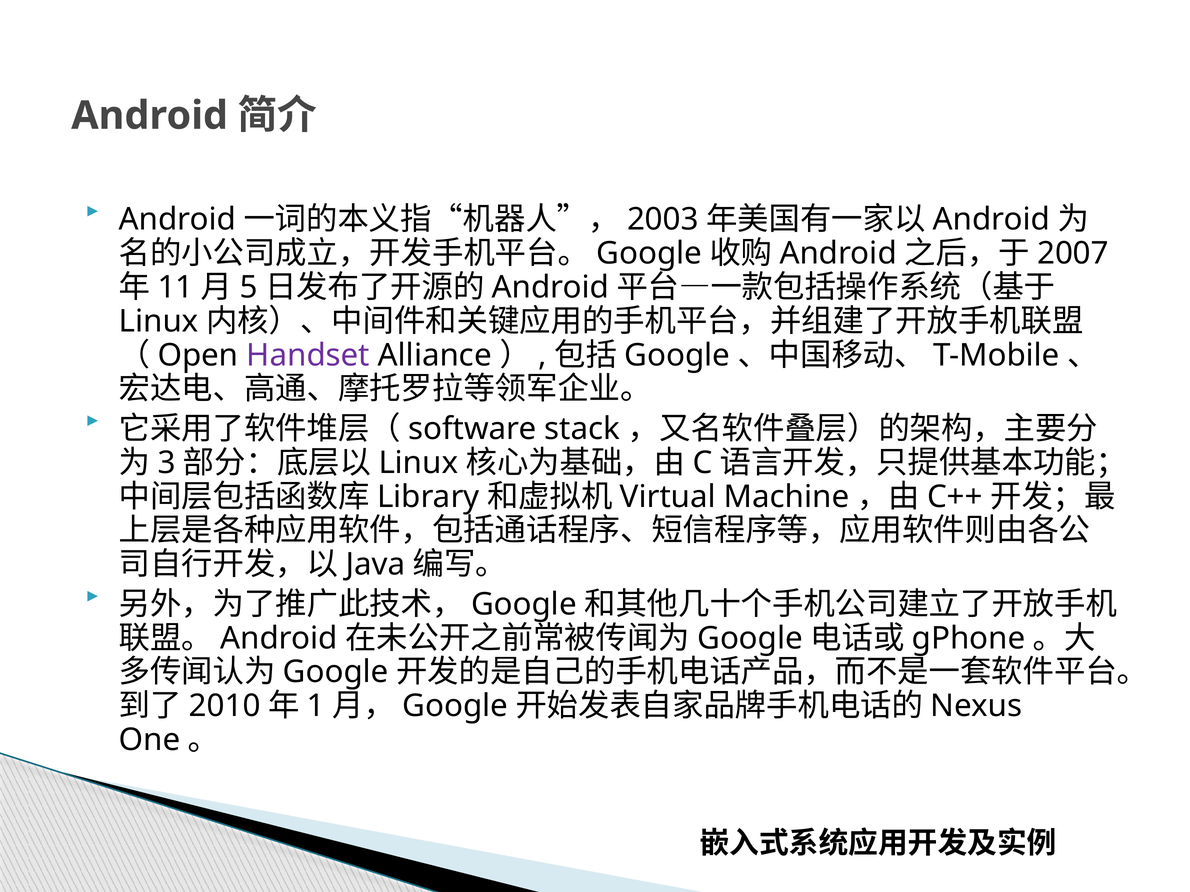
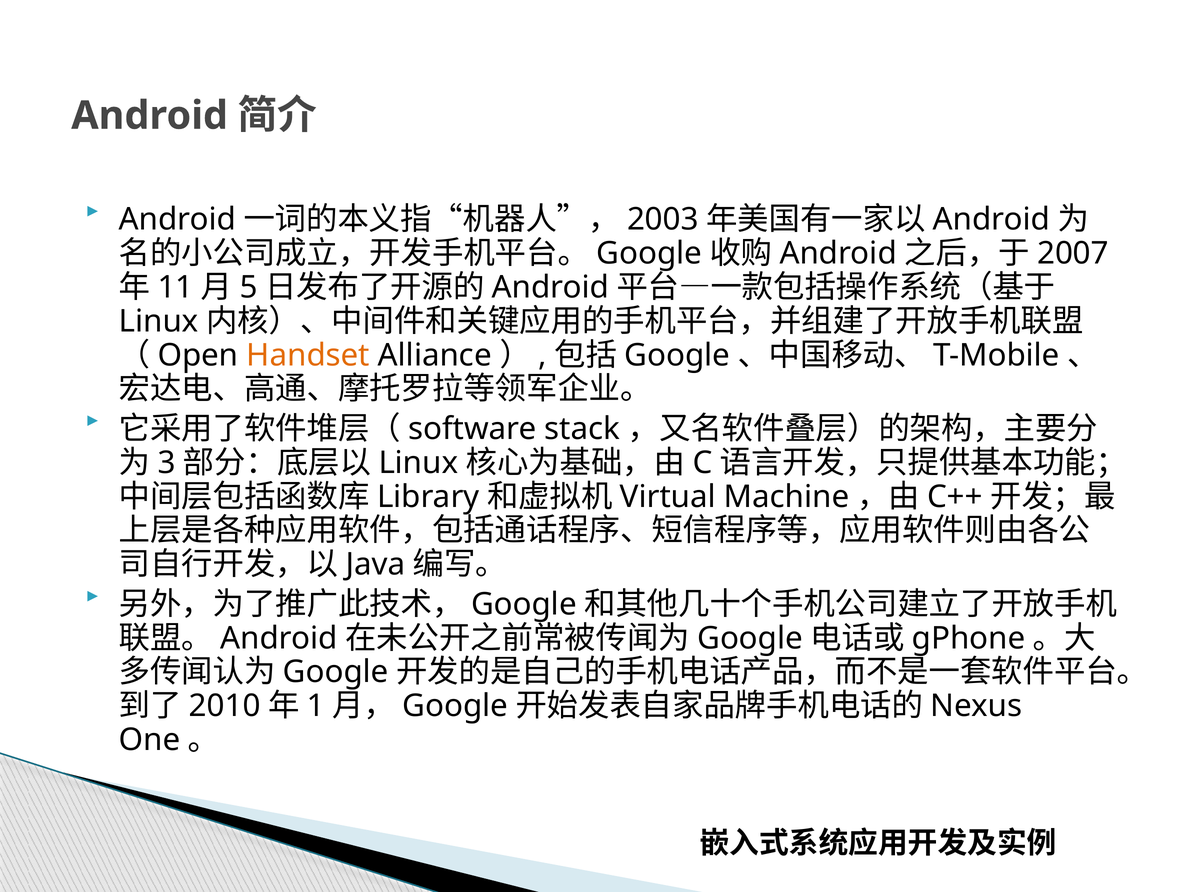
Handset colour: purple -> orange
